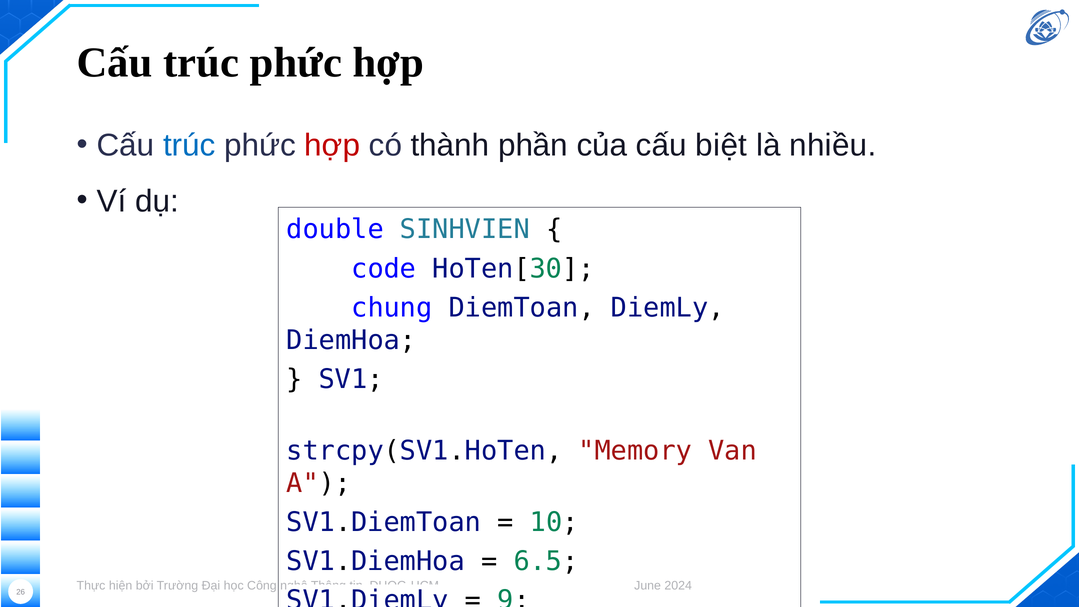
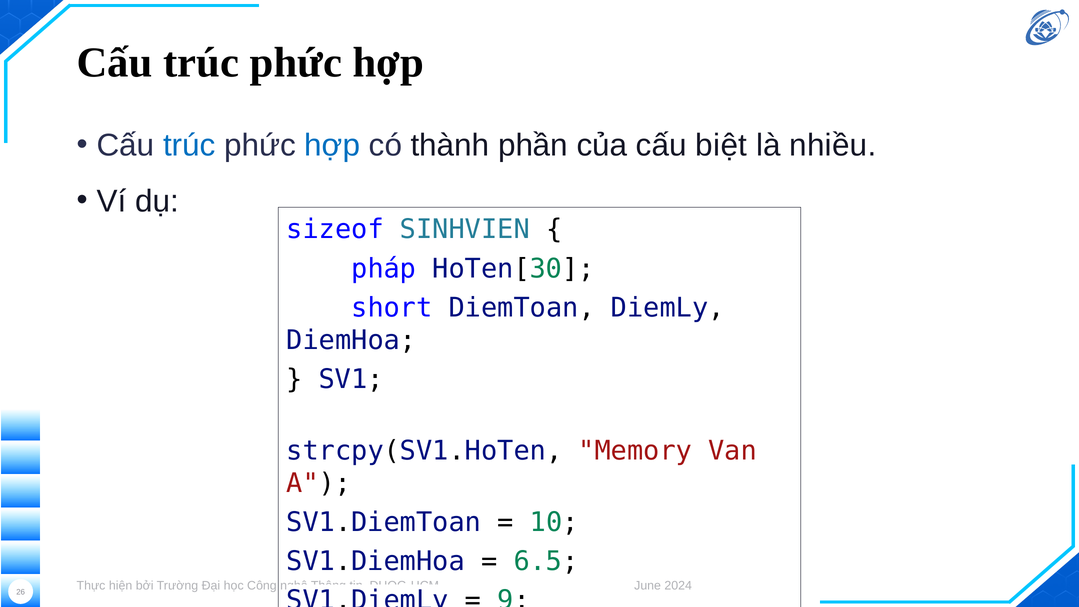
hợp at (332, 146) colour: red -> blue
double: double -> sizeof
code: code -> pháp
chung: chung -> short
